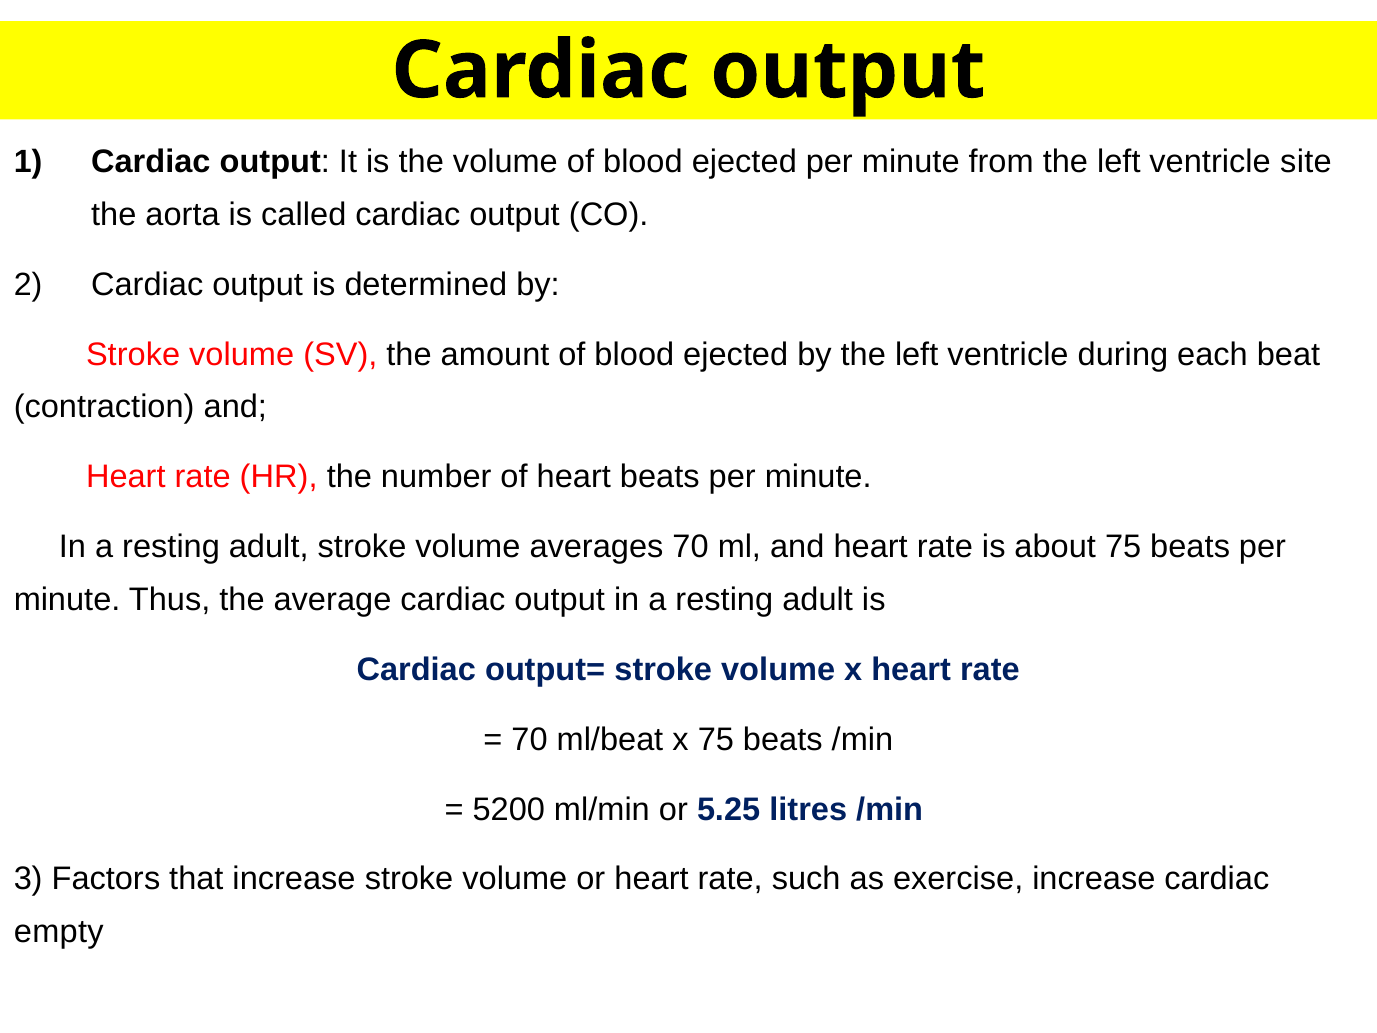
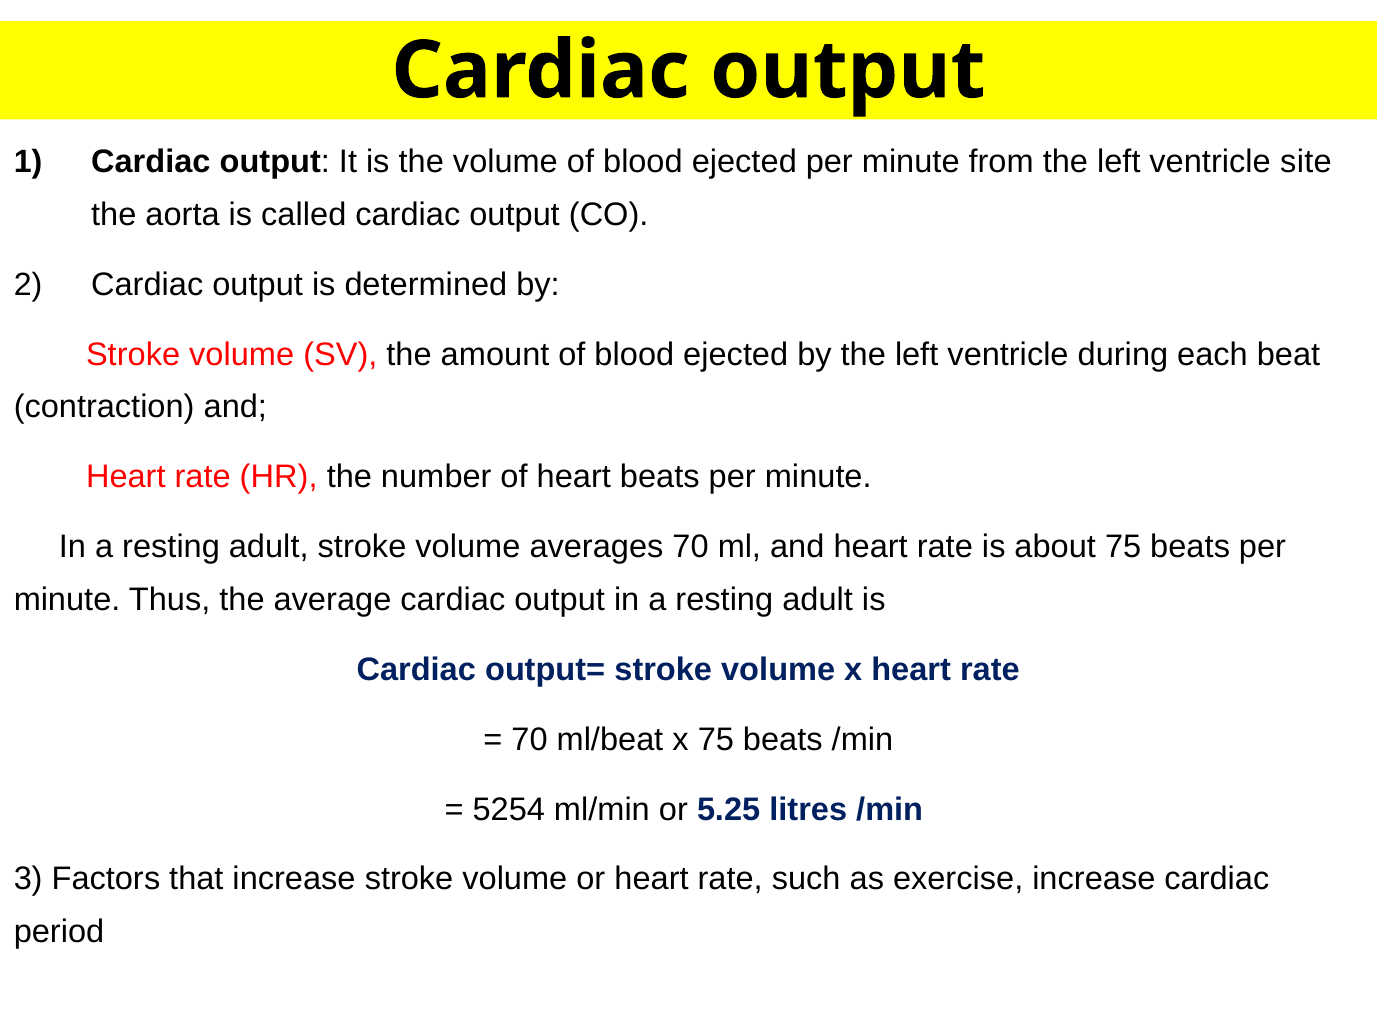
5200: 5200 -> 5254
empty: empty -> period
